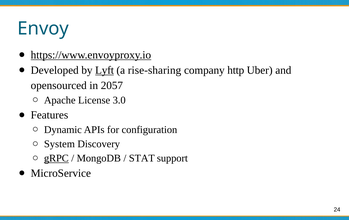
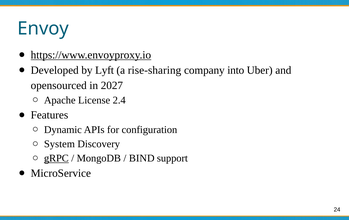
Lyft underline: present -> none
http: http -> into
2057: 2057 -> 2027
3.0: 3.0 -> 2.4
STAT: STAT -> BIND
